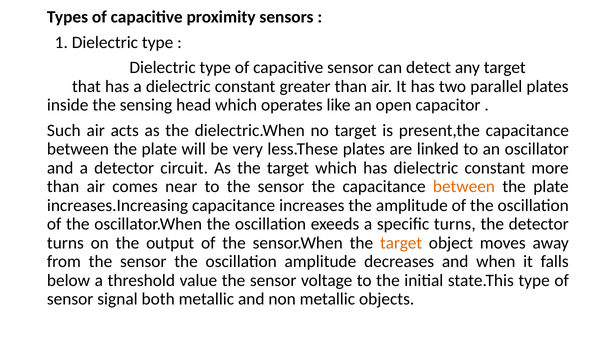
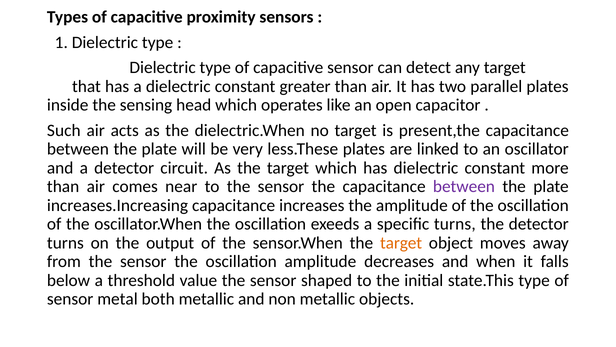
between at (464, 186) colour: orange -> purple
voltage: voltage -> shaped
signal: signal -> metal
